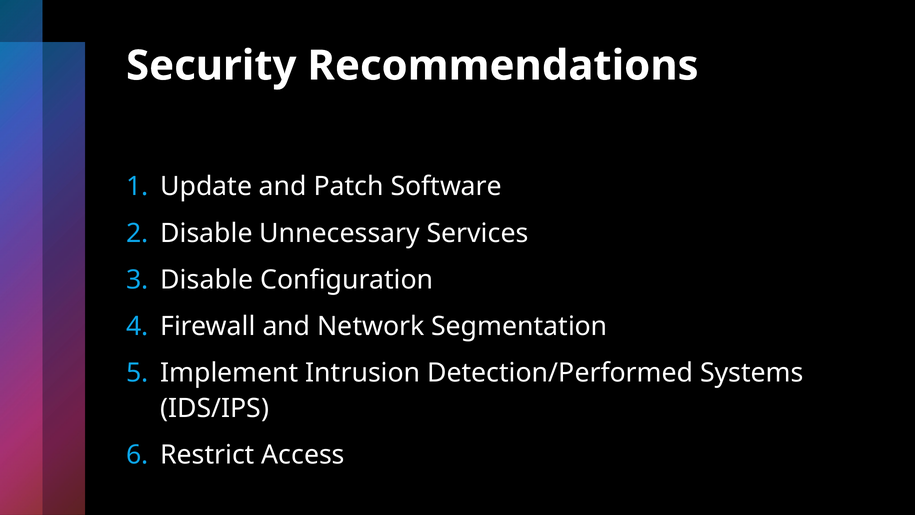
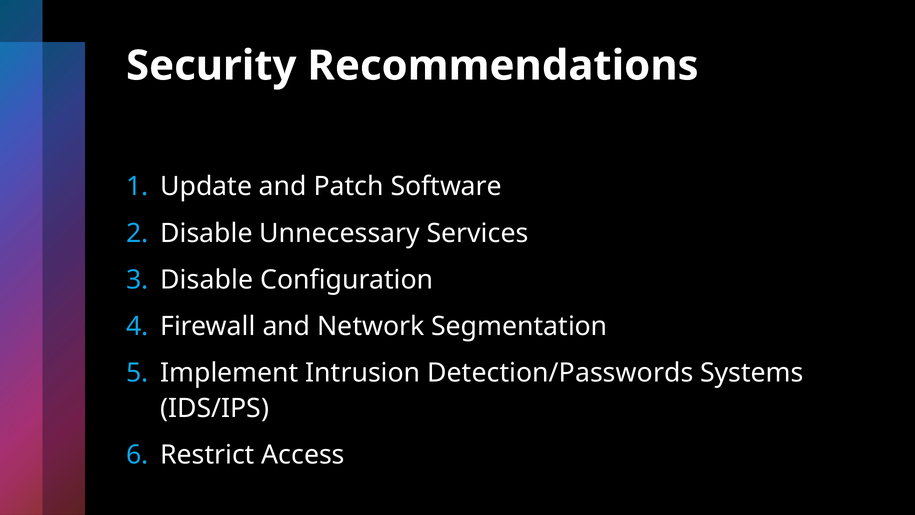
Detection/Performed: Detection/Performed -> Detection/Passwords
